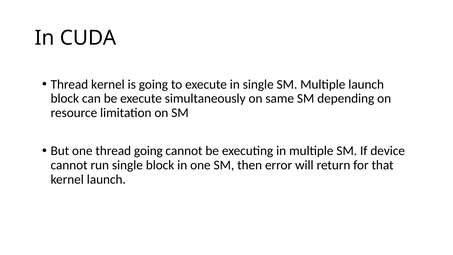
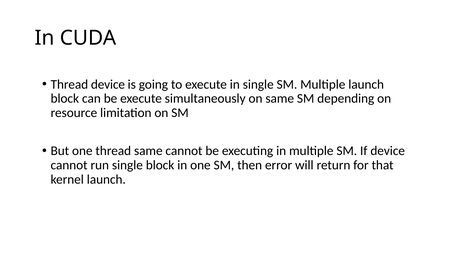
Thread kernel: kernel -> device
thread going: going -> same
